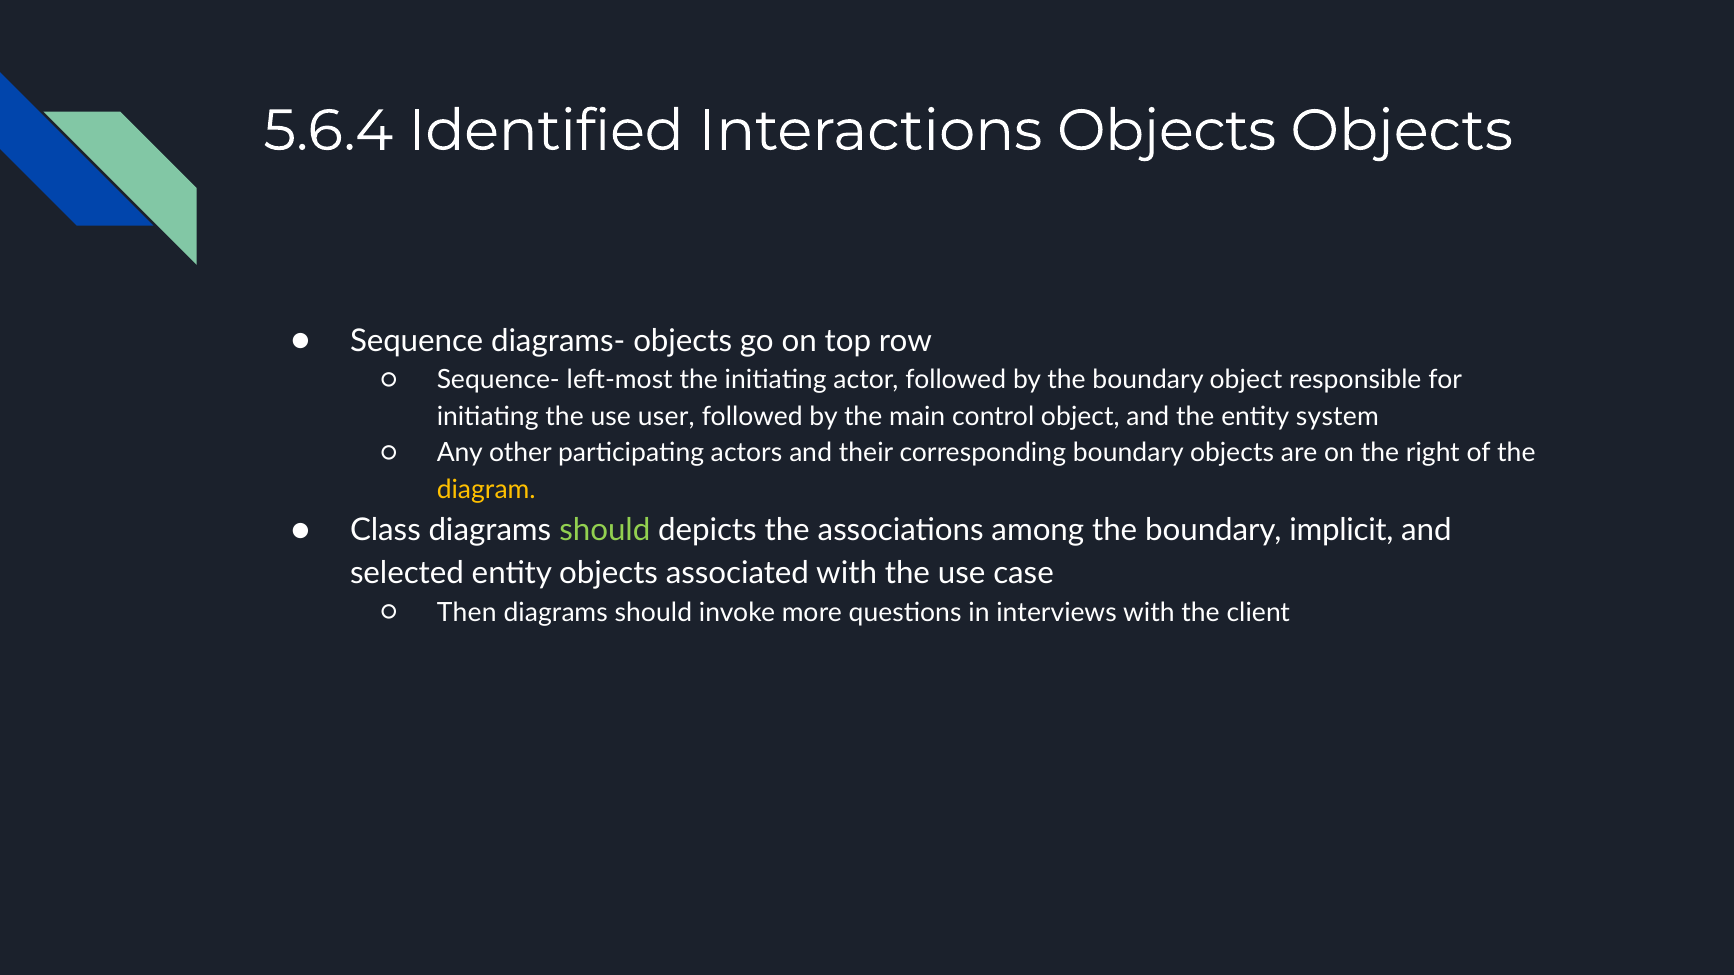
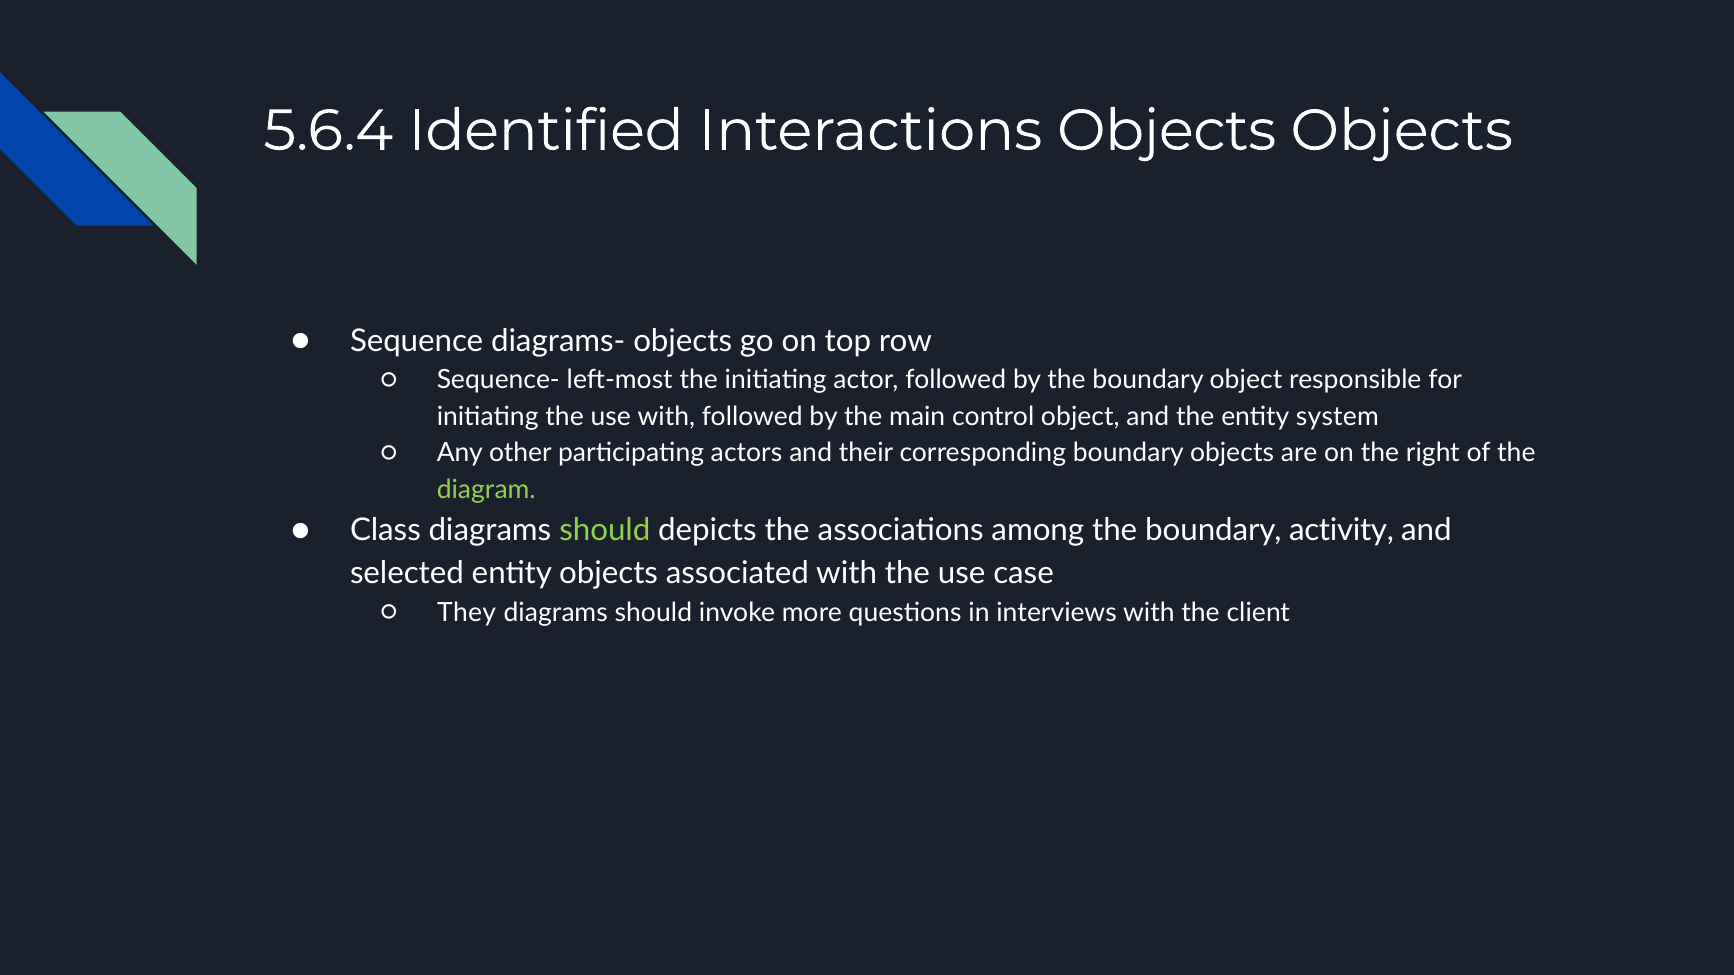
use user: user -> with
diagram colour: yellow -> light green
implicit: implicit -> activity
Then: Then -> They
